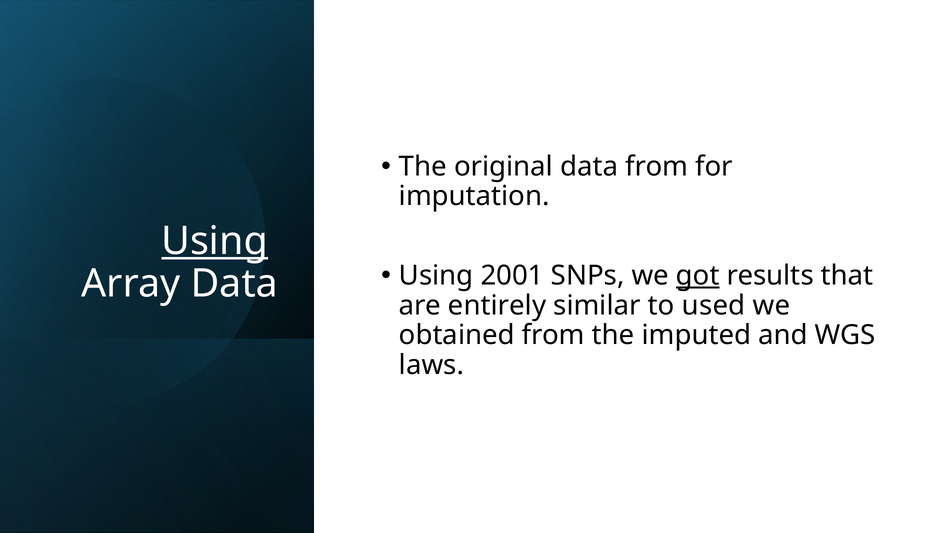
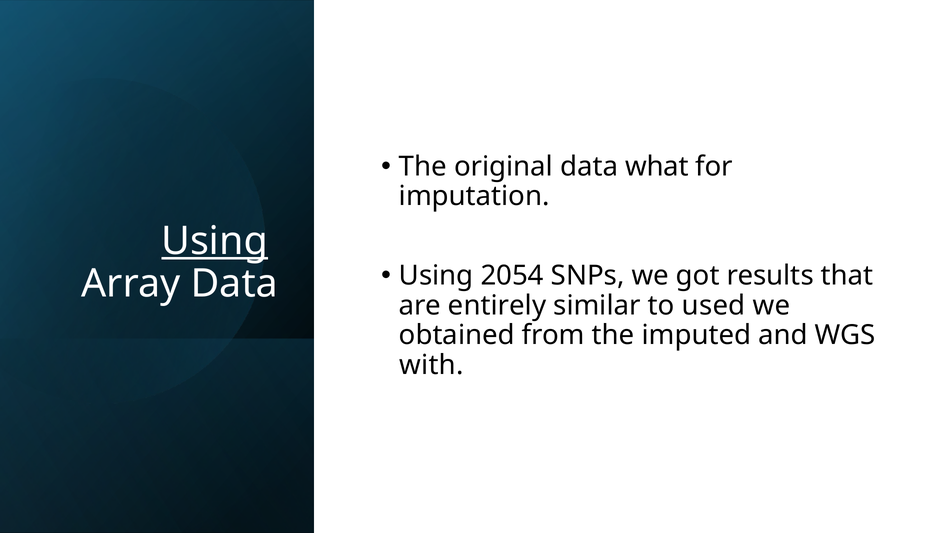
data from: from -> what
2001: 2001 -> 2054
got underline: present -> none
laws: laws -> with
